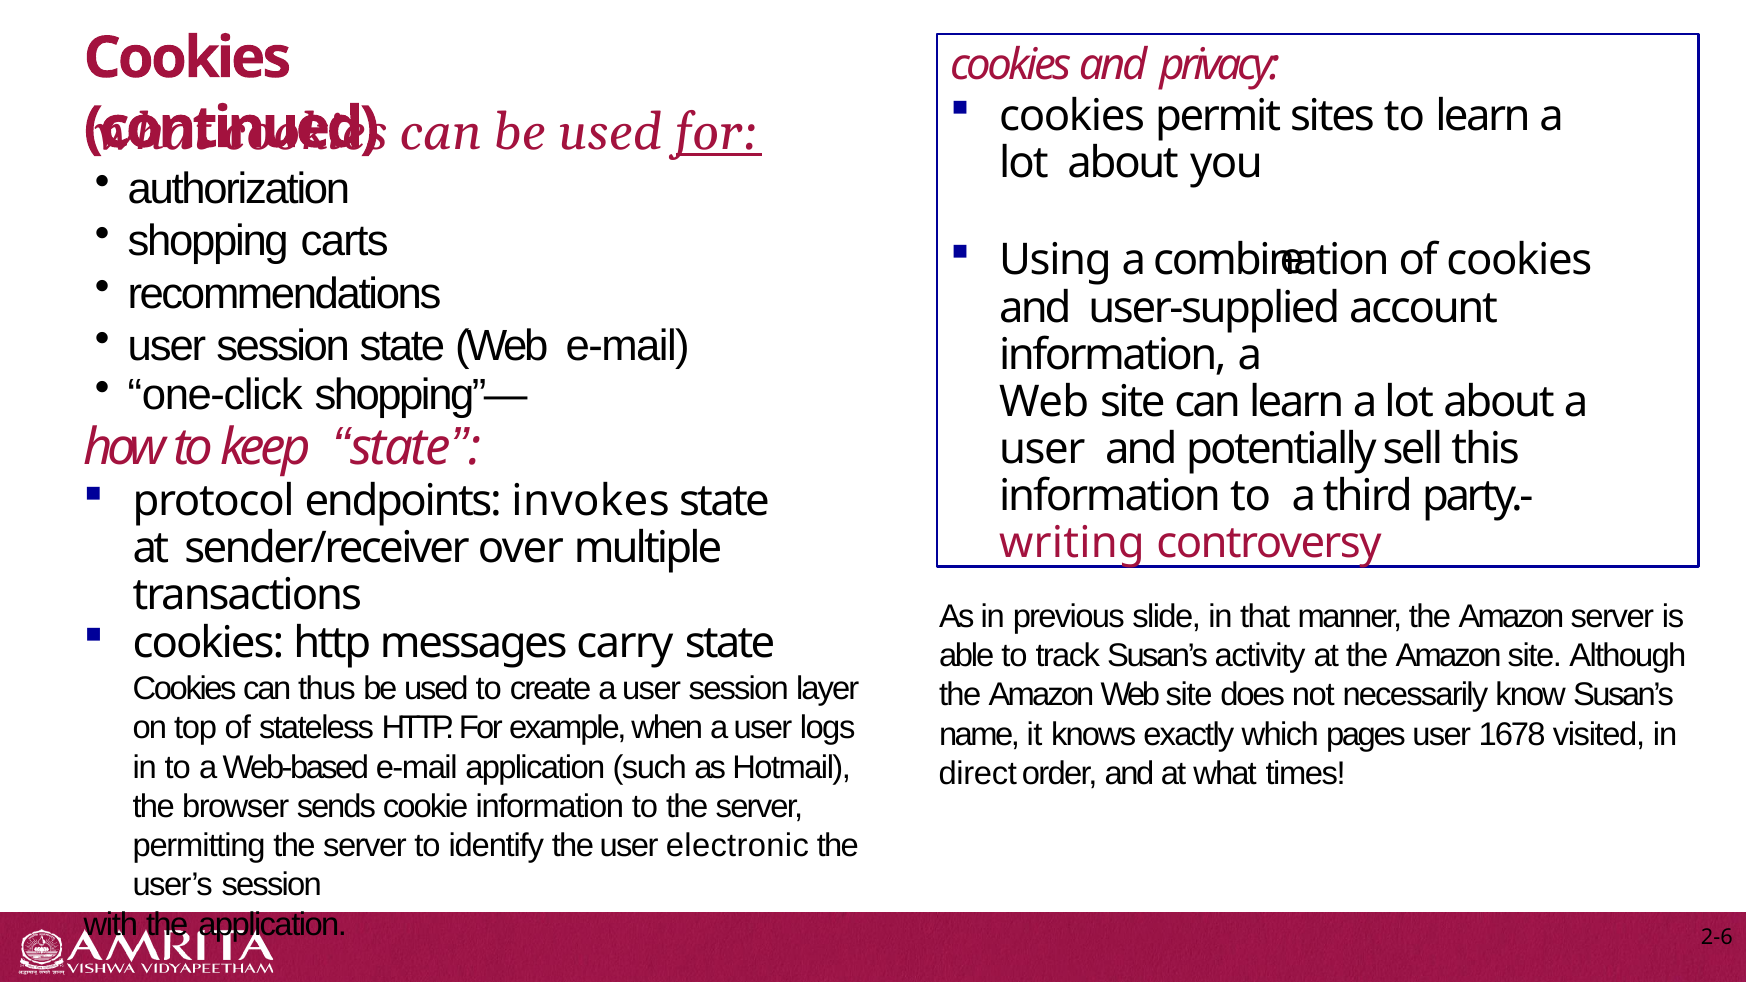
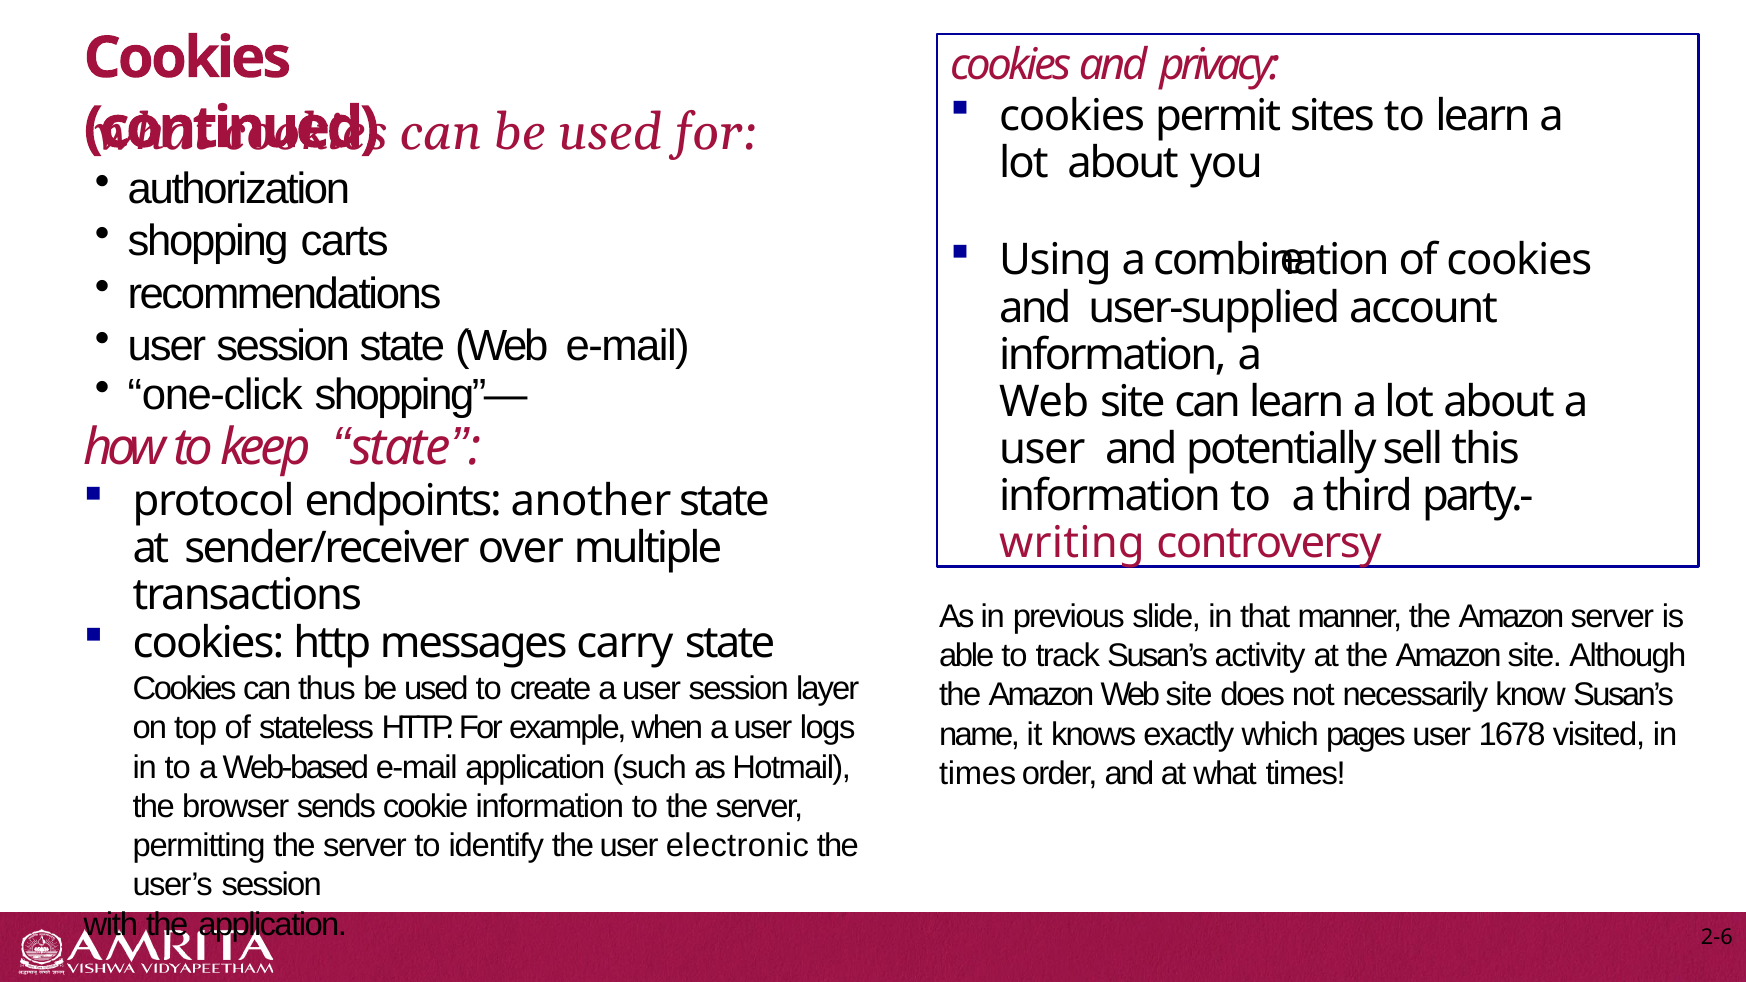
for at (719, 133) underline: present -> none
invokes: invokes -> another
direct at (978, 774): direct -> times
